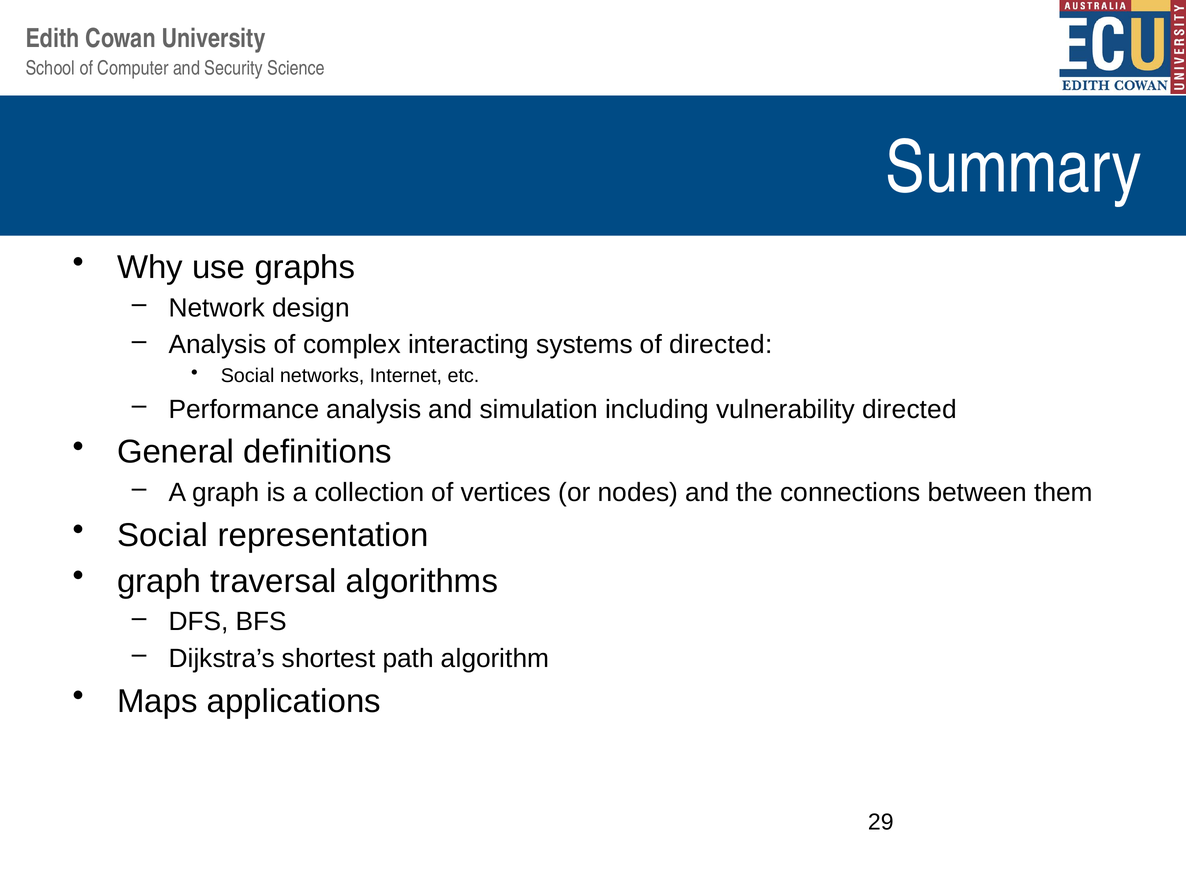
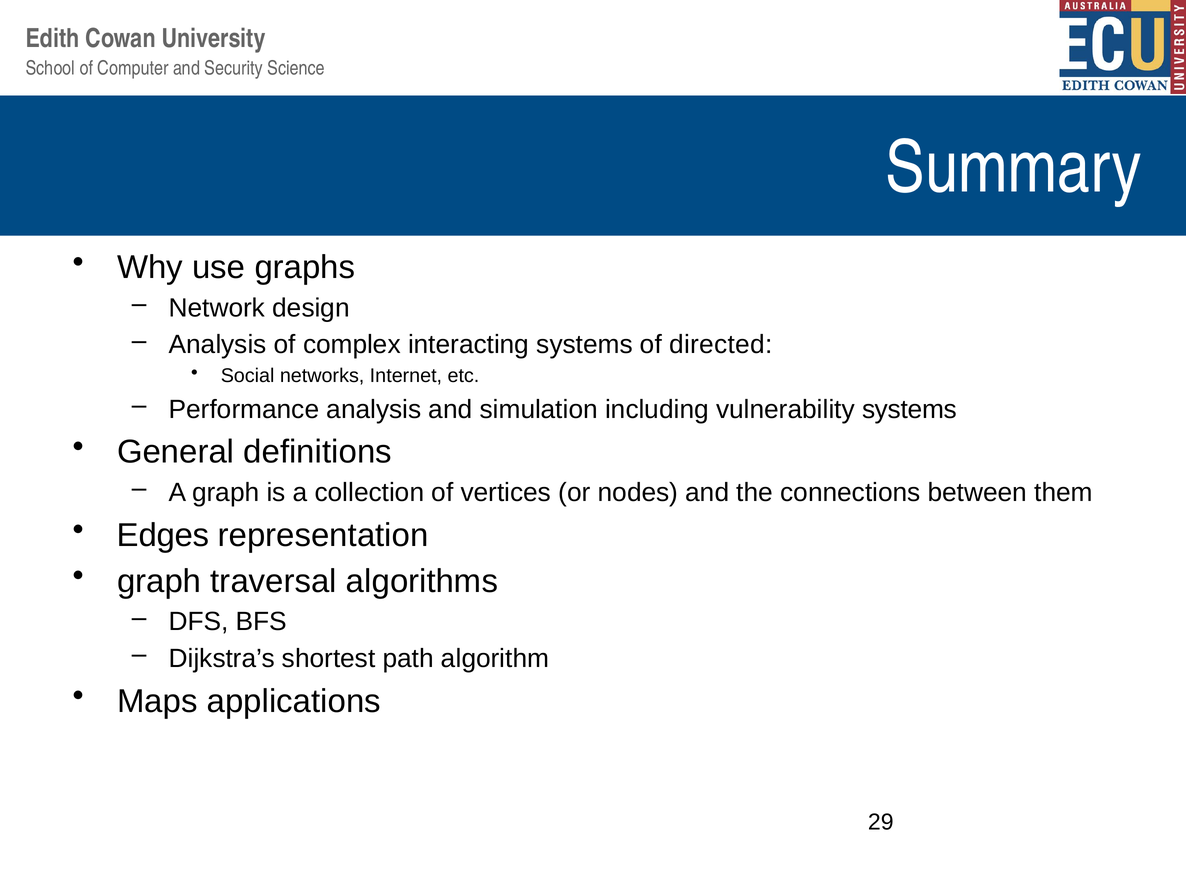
vulnerability directed: directed -> systems
Social at (163, 535): Social -> Edges
